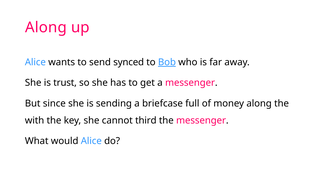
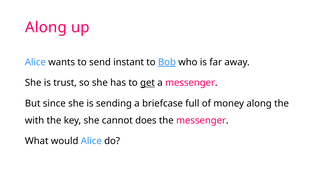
synced: synced -> instant
get underline: none -> present
third: third -> does
